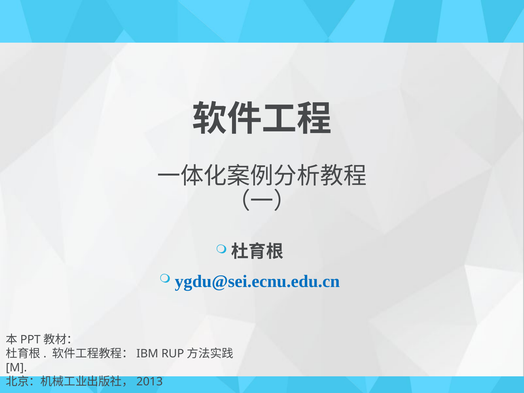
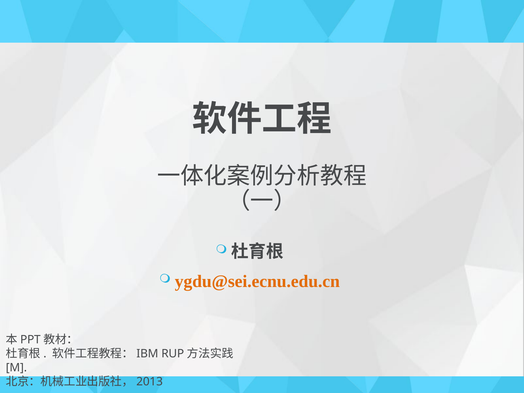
ygdu@sei.ecnu.edu.cn colour: blue -> orange
